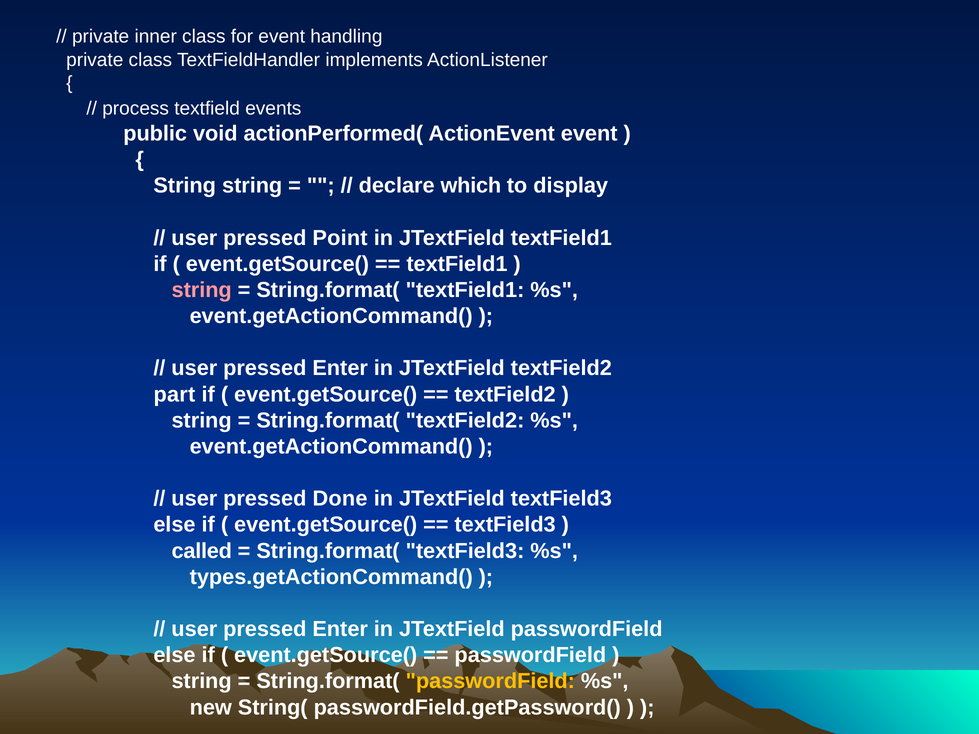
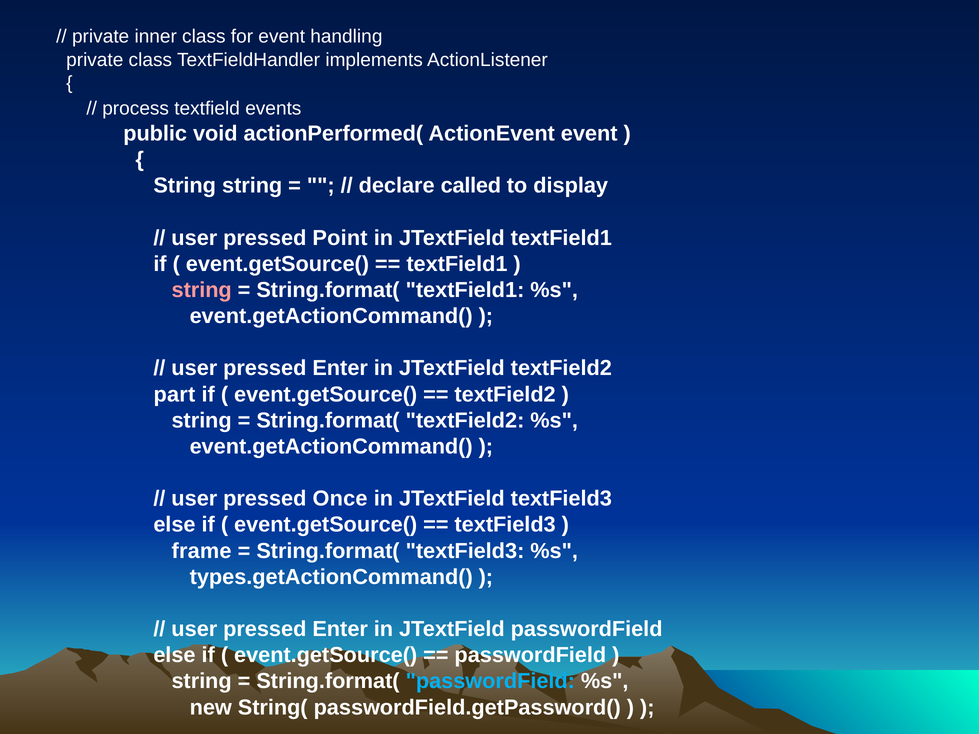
which: which -> called
Done: Done -> Once
called: called -> frame
passwordField at (490, 682) colour: yellow -> light blue
